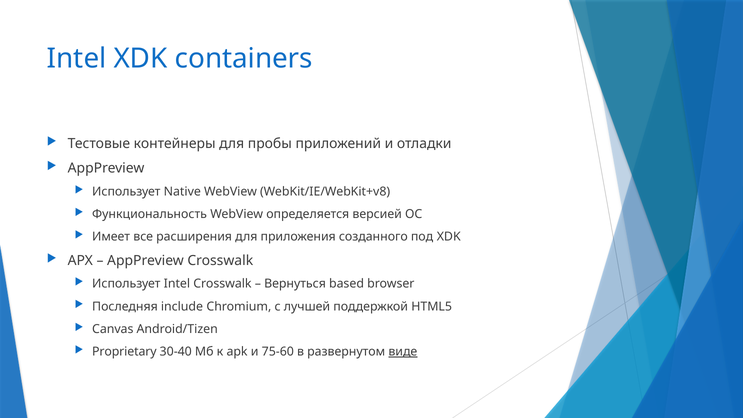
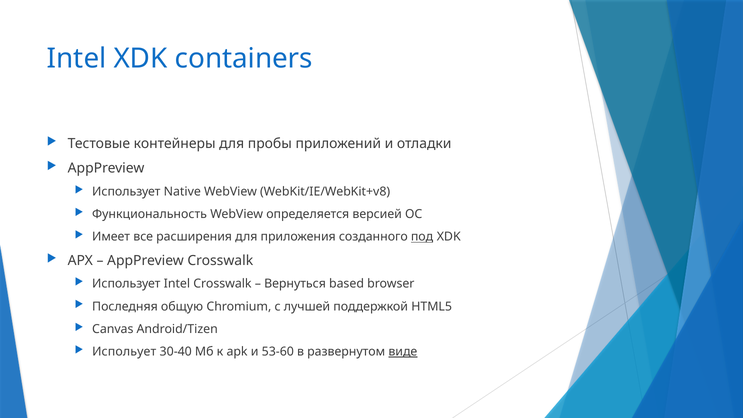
под underline: none -> present
include: include -> общую
Proprietary: Proprietary -> Испольует
75-60: 75-60 -> 53-60
